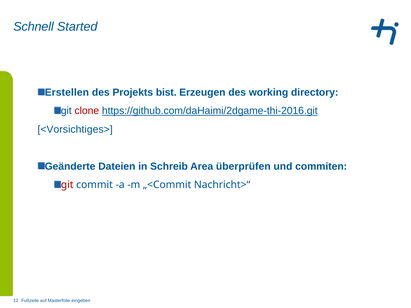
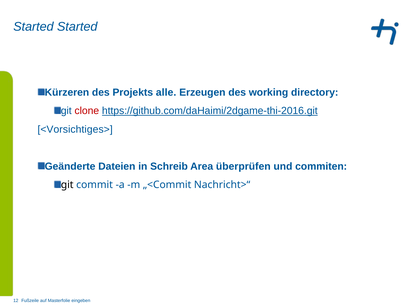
Schnell at (34, 27): Schnell -> Started
Erstellen: Erstellen -> Kürzeren
bist: bist -> alle
git at (67, 185) colour: red -> black
